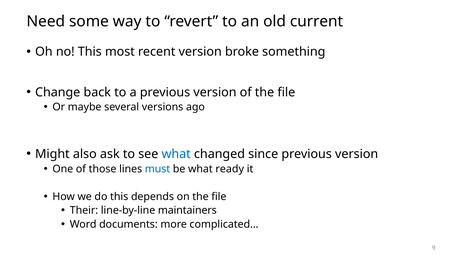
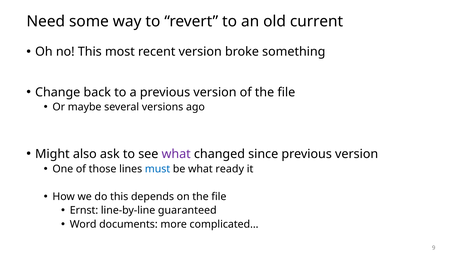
what at (176, 154) colour: blue -> purple
Their: Their -> Ernst
maintainers: maintainers -> guaranteed
